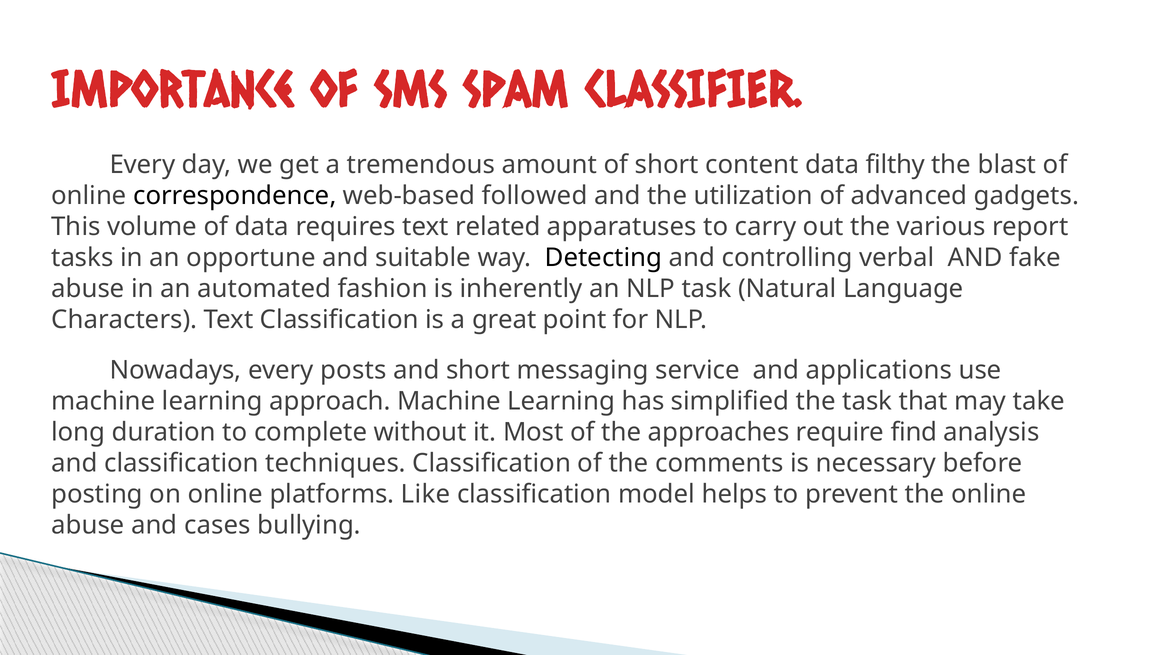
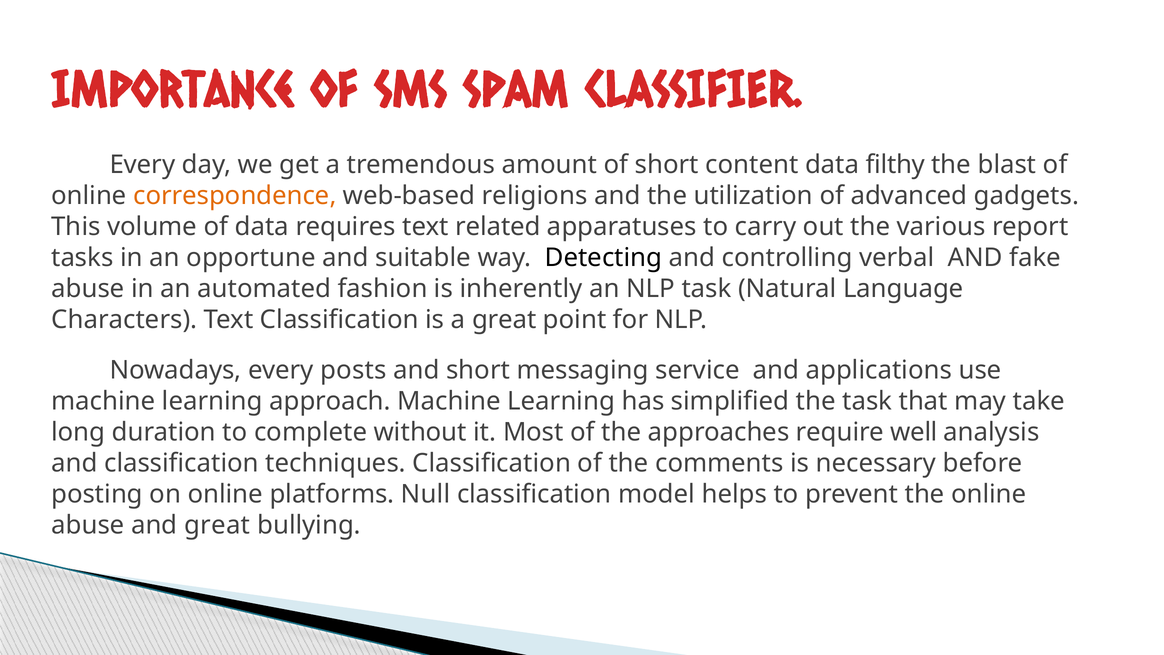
correspondence colour: black -> orange
followed: followed -> religions
find: find -> well
Like: Like -> Null
and cases: cases -> great
